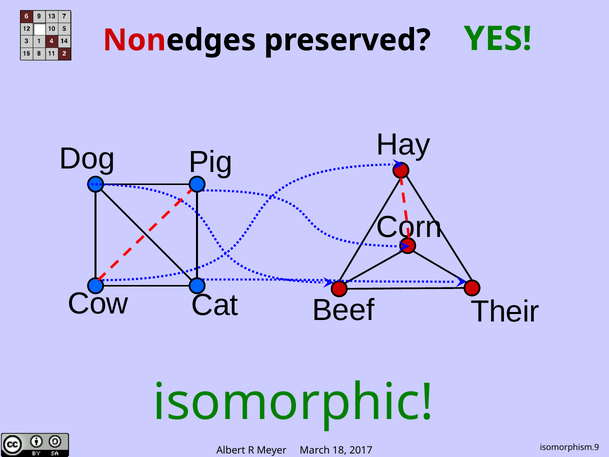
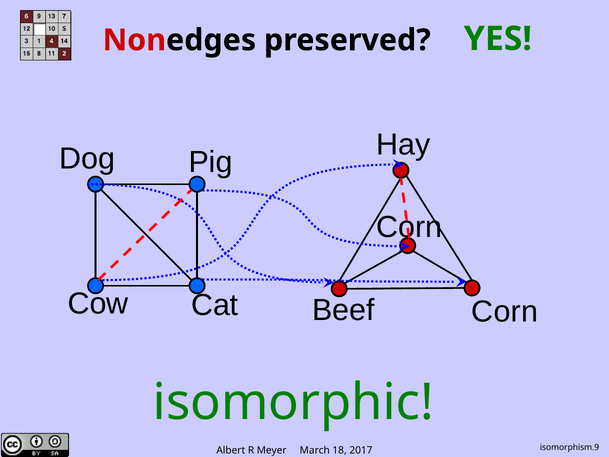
Beef Their: Their -> Corn
